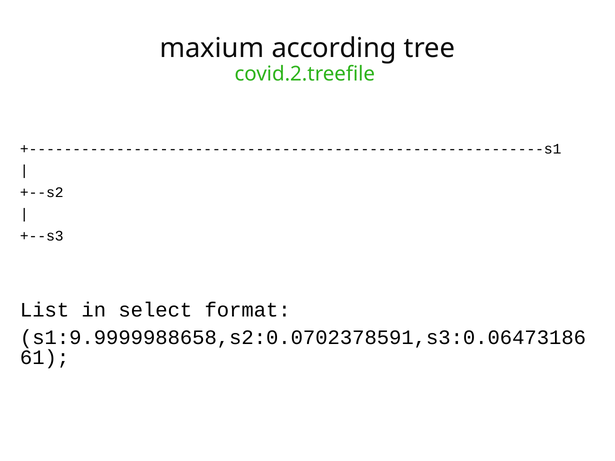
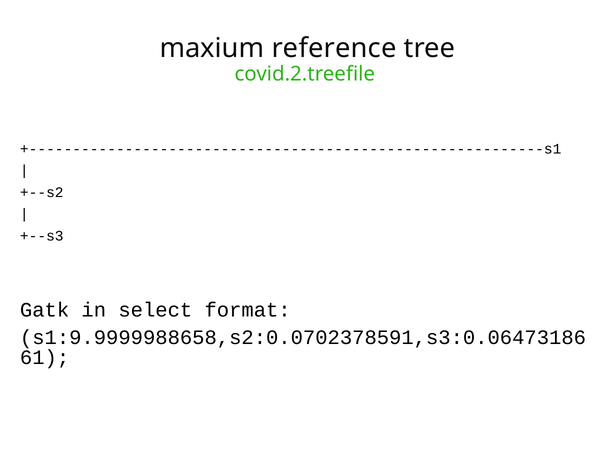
according: according -> reference
List: List -> Gatk
